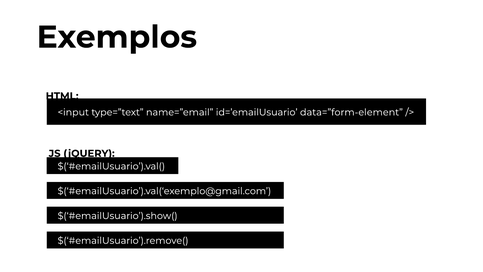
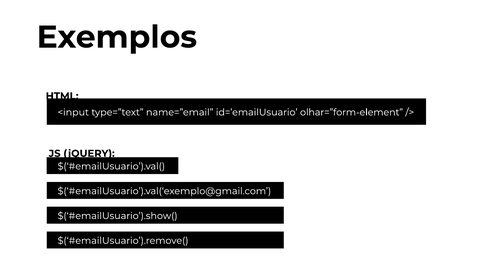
data=”form-element: data=”form-element -> olhar=”form-element
